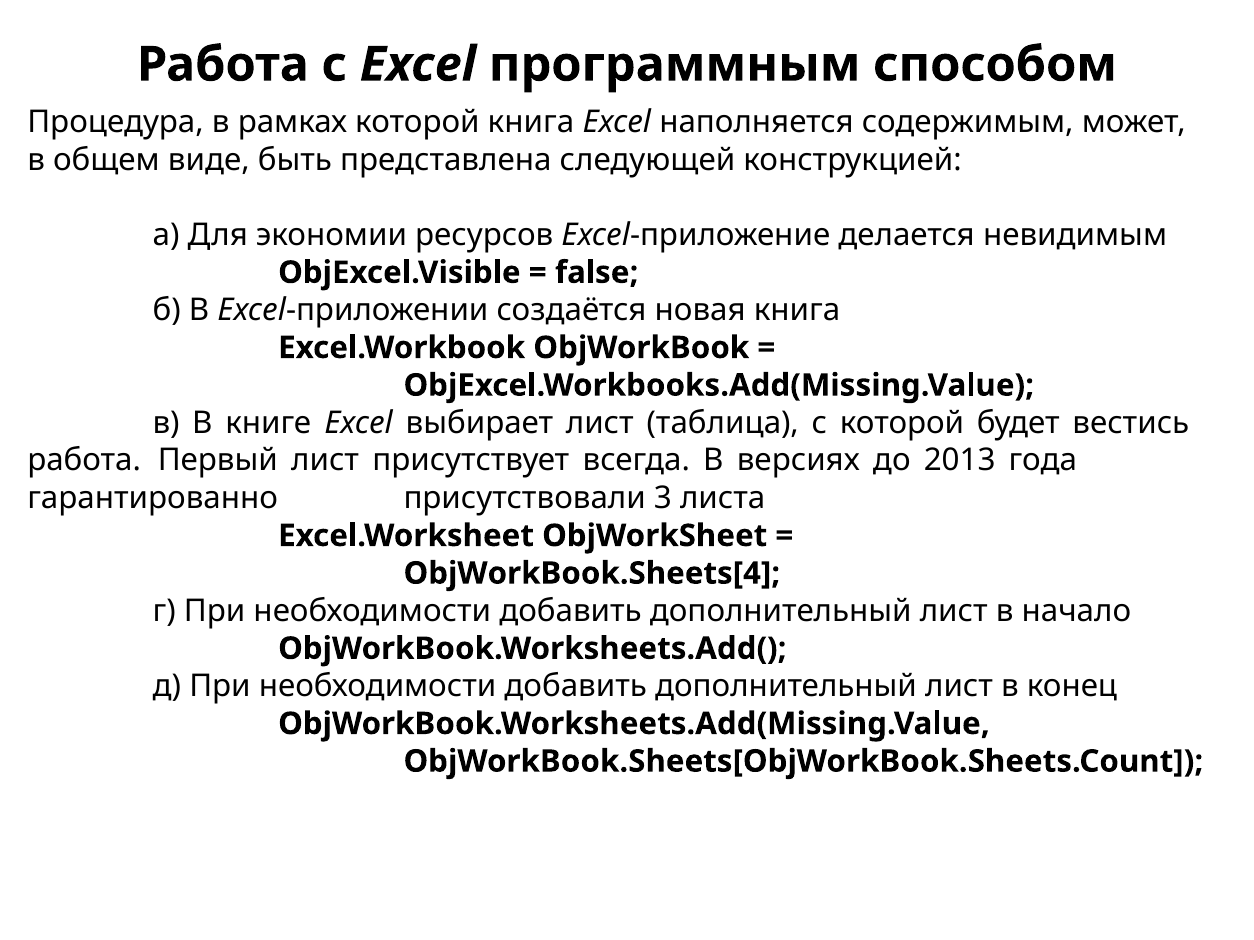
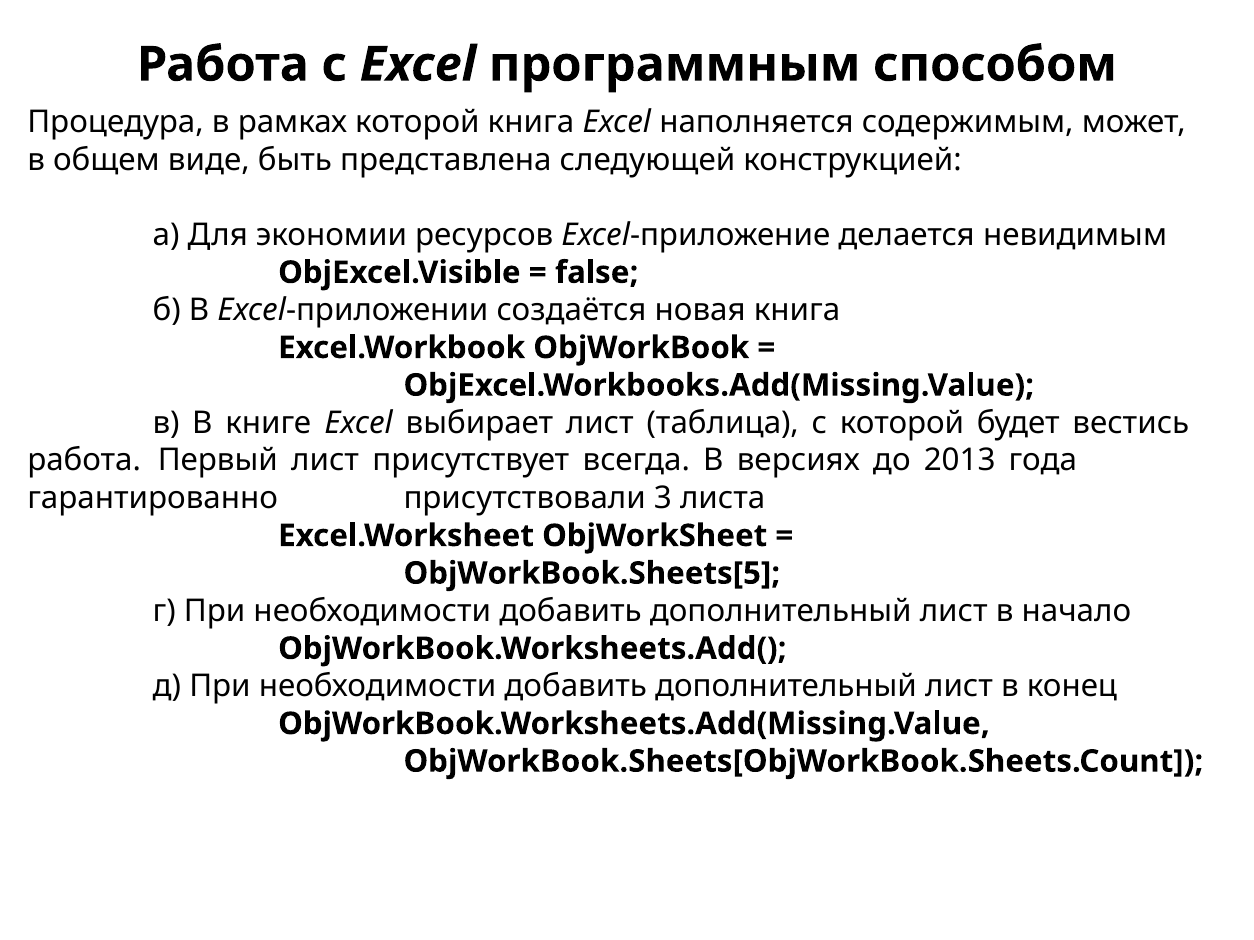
ObjWorkBook.Sheets[4: ObjWorkBook.Sheets[4 -> ObjWorkBook.Sheets[5
